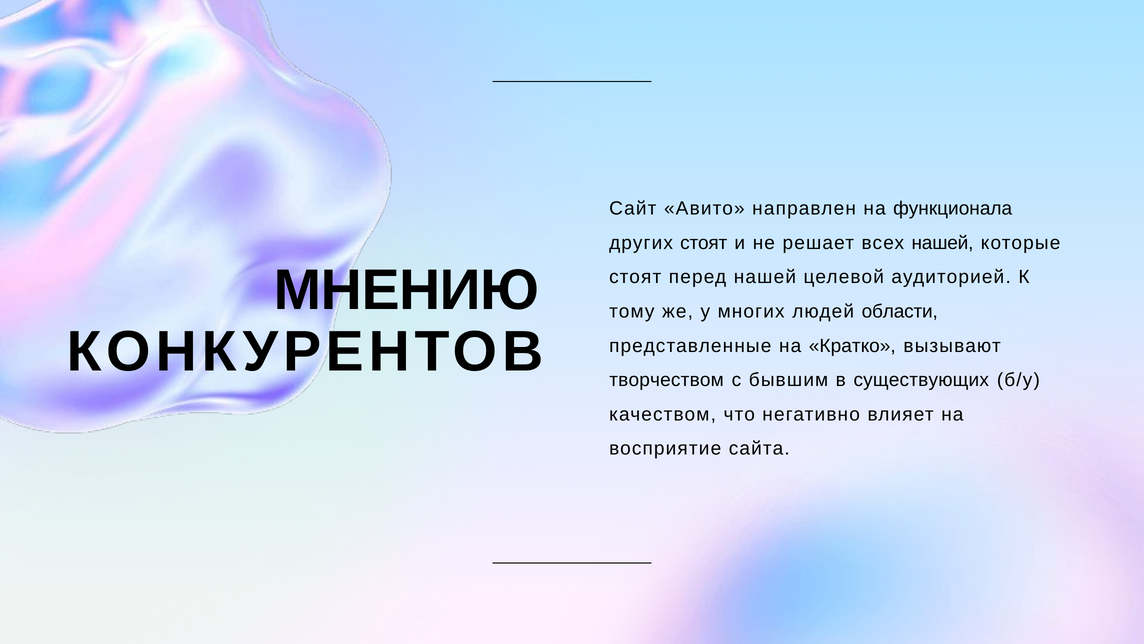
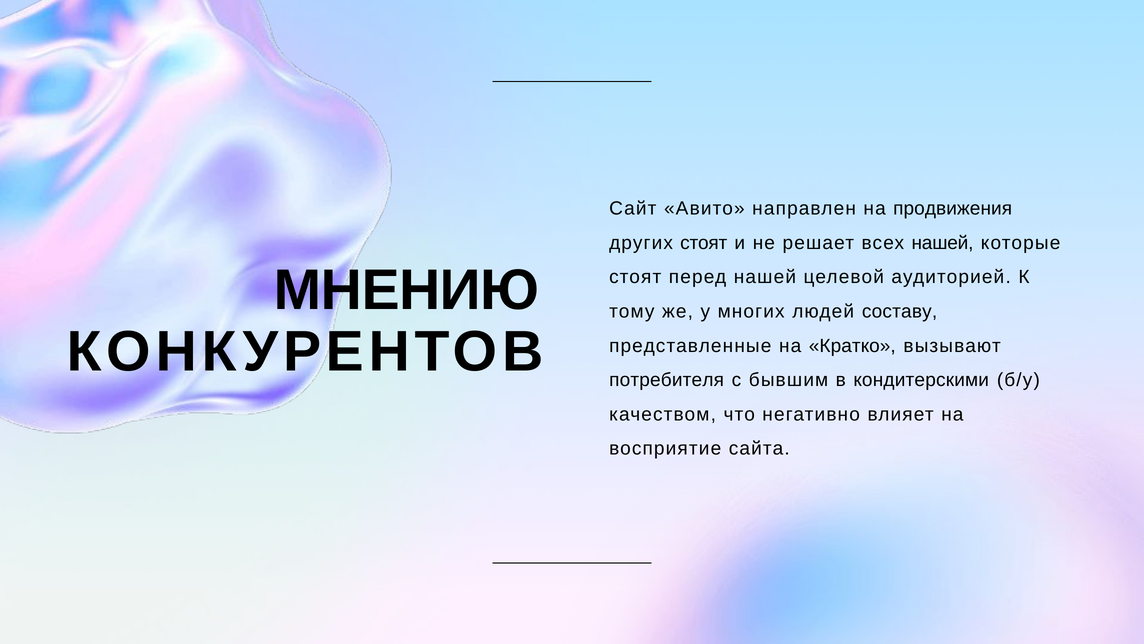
функционала: функционала -> продвижения
области: области -> составу
творчеством: творчеством -> потребителя
существующих: существующих -> кондитерскими
